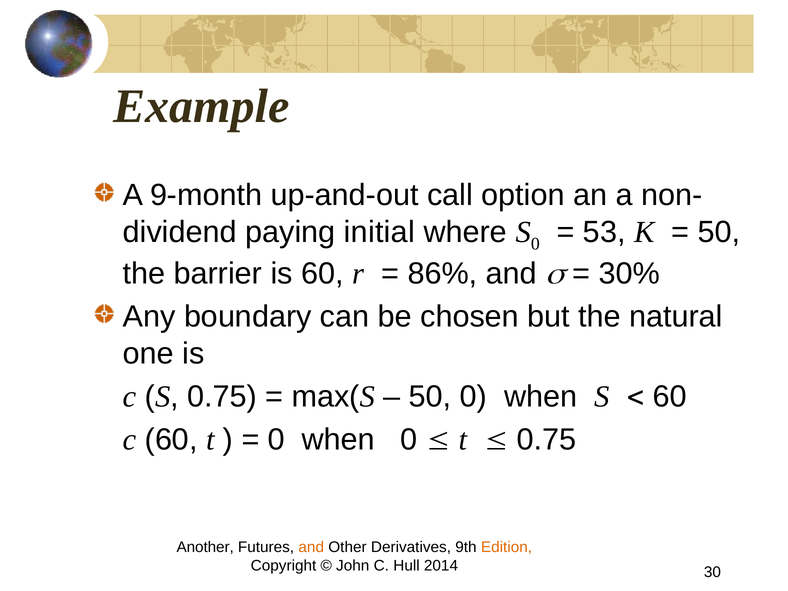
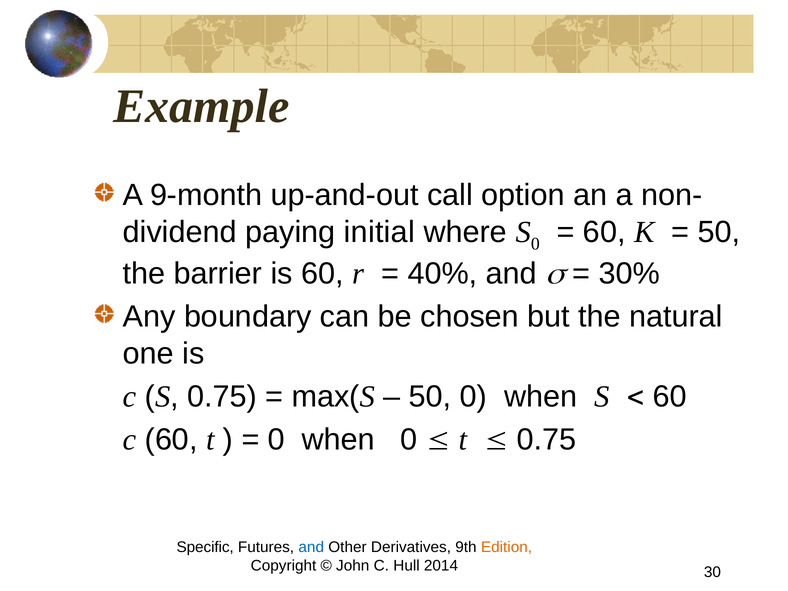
53 at (604, 232): 53 -> 60
86%: 86% -> 40%
Another: Another -> Specific
and at (311, 547) colour: orange -> blue
